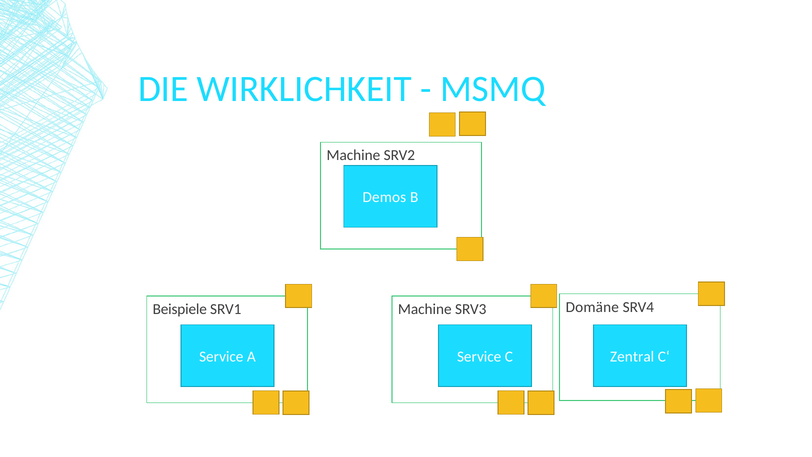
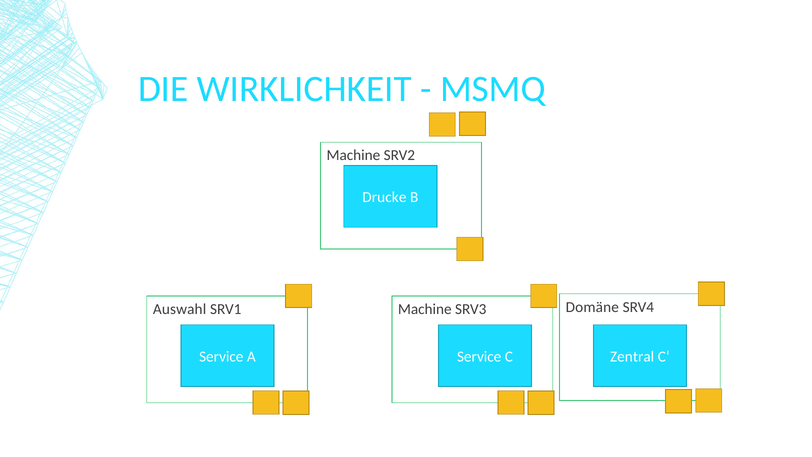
Demos: Demos -> Drucke
Beispiele: Beispiele -> Auswahl
